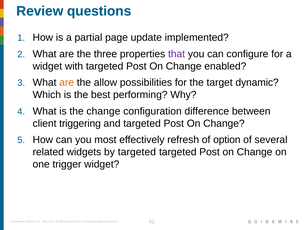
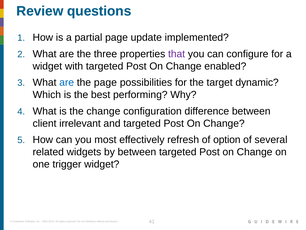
are at (67, 82) colour: orange -> blue
the allow: allow -> page
triggering: triggering -> irrelevant
by targeted: targeted -> between
